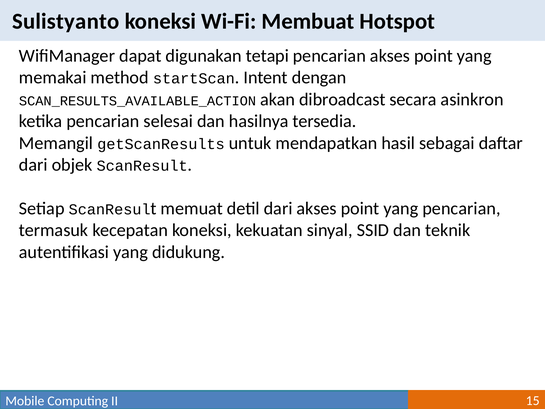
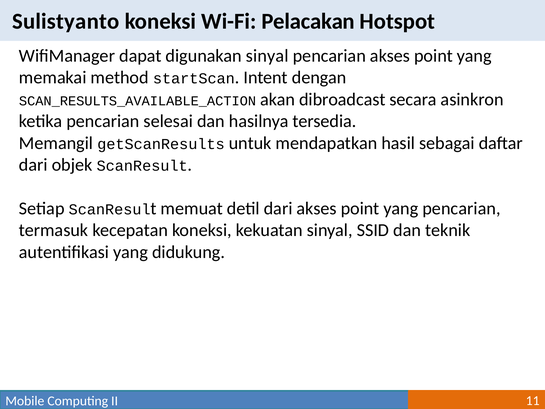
Membuat: Membuat -> Pelacakan
digunakan tetapi: tetapi -> sinyal
15: 15 -> 11
